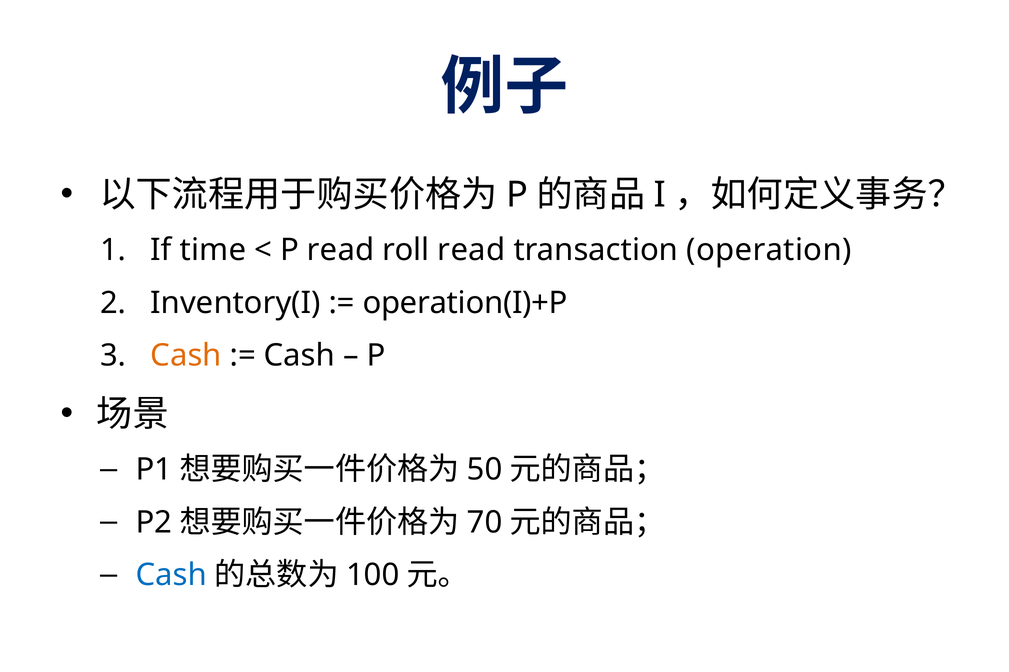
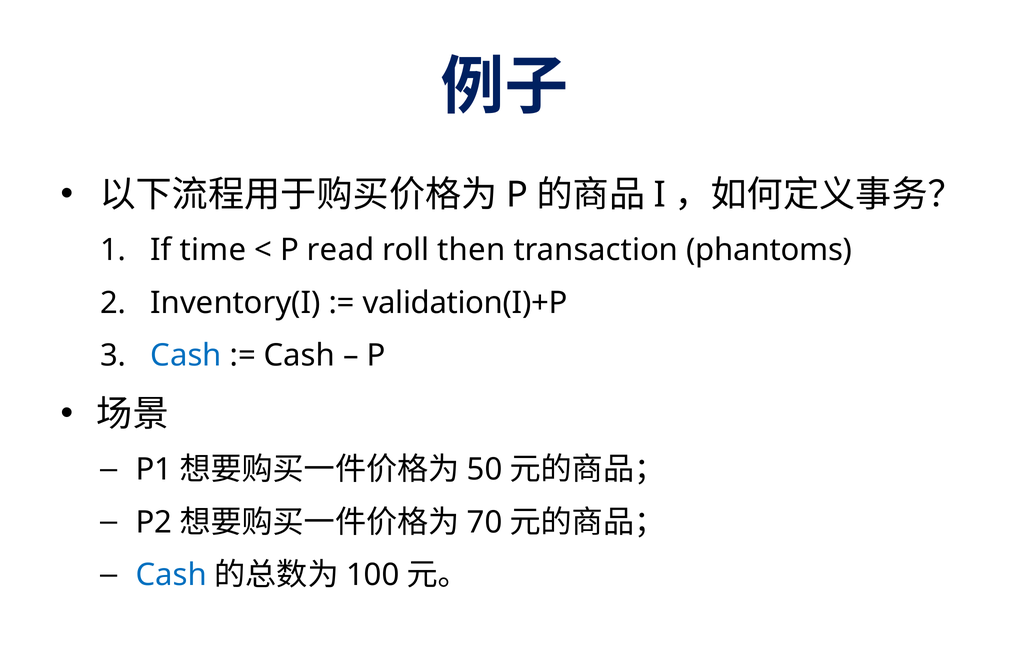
roll read: read -> then
operation: operation -> phantoms
operation(I)+P: operation(I)+P -> validation(I)+P
Cash at (186, 356) colour: orange -> blue
